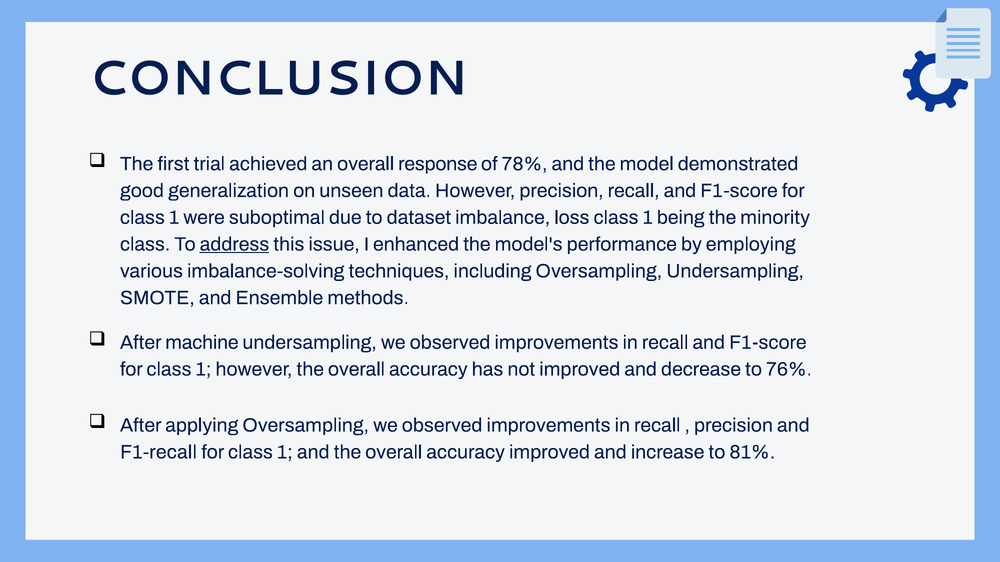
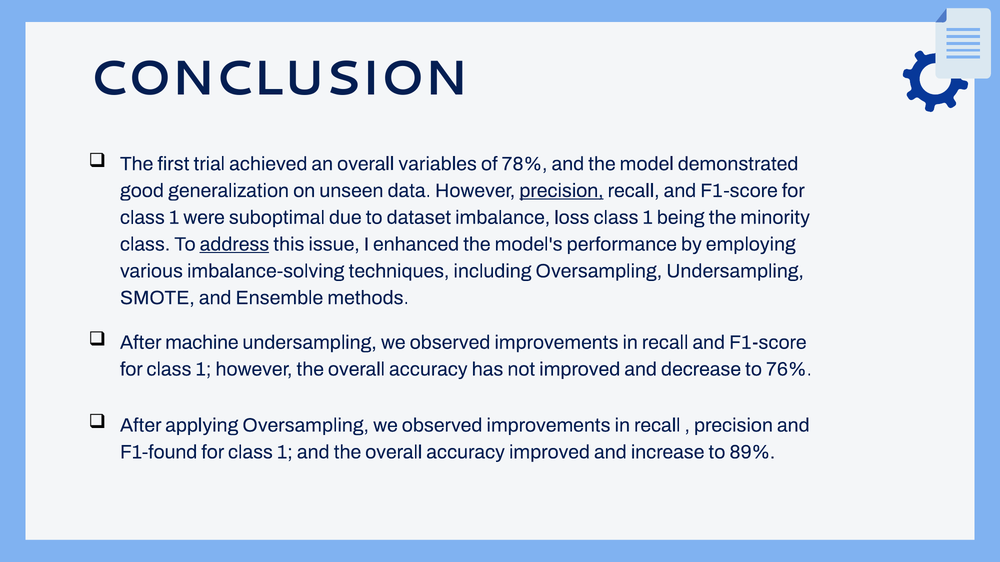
response: response -> variables
precision at (561, 191) underline: none -> present
F1-recall: F1-recall -> F1-found
81%: 81% -> 89%
